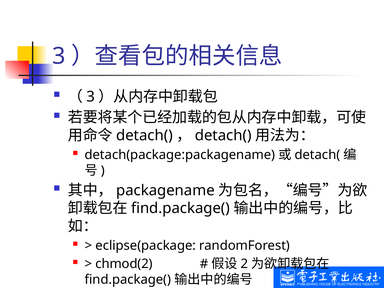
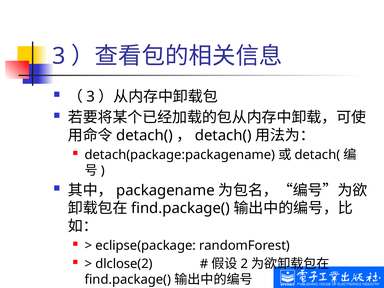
chmod(2: chmod(2 -> dlclose(2
